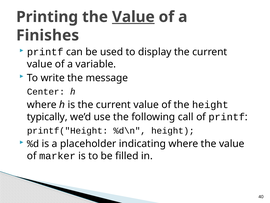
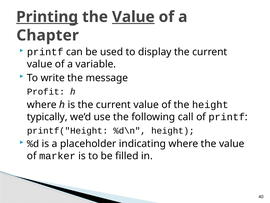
Printing underline: none -> present
Finishes: Finishes -> Chapter
Center: Center -> Profit
